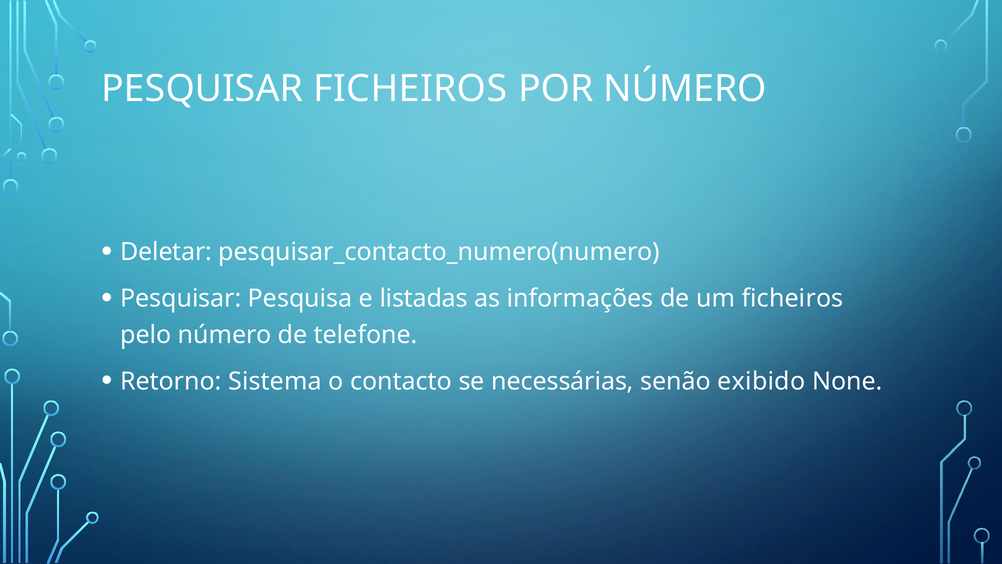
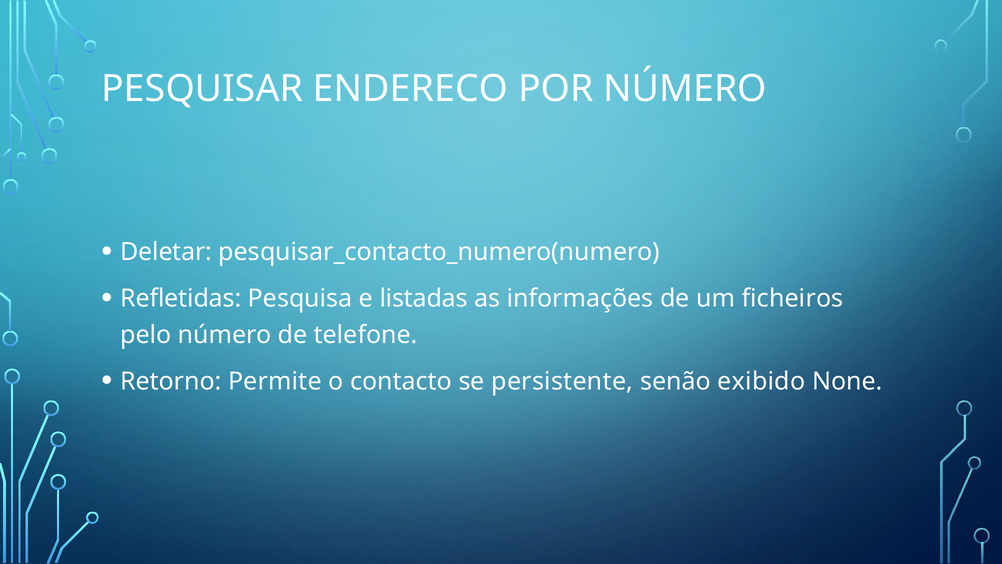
PESQUISAR FICHEIROS: FICHEIROS -> ENDERECO
Pesquisar at (181, 298): Pesquisar -> Refletidas
Sistema: Sistema -> Permite
necessárias: necessárias -> persistente
